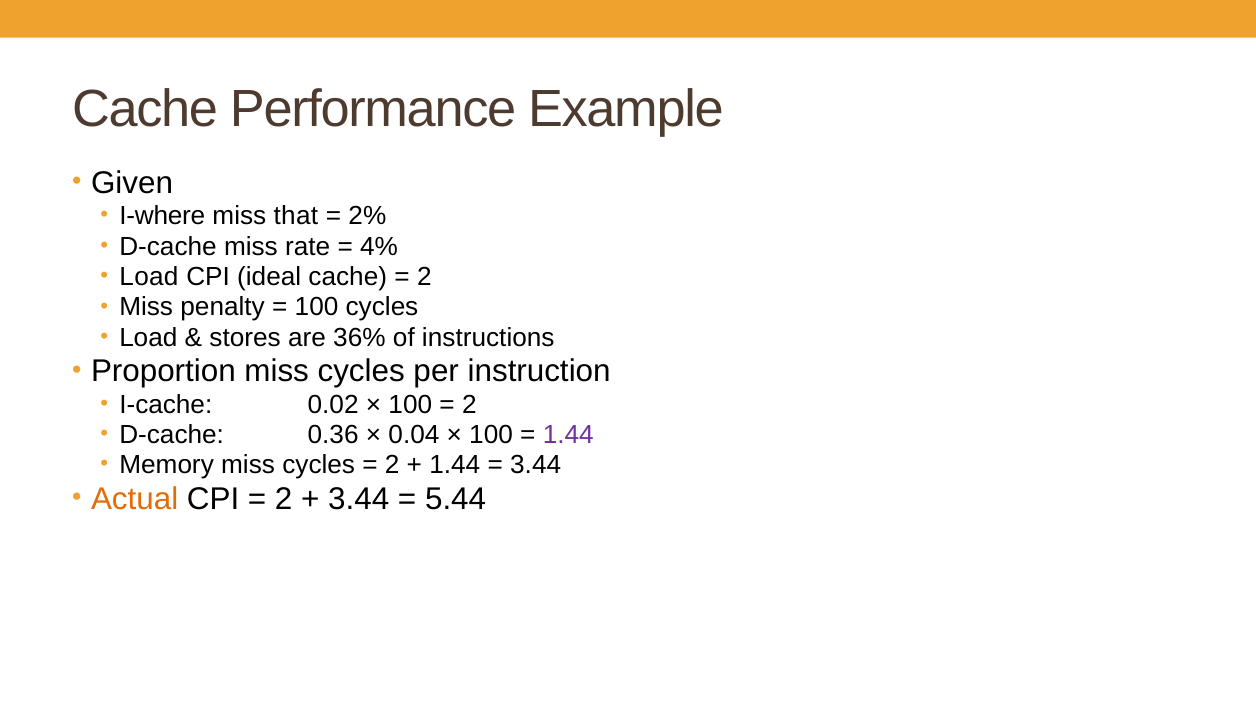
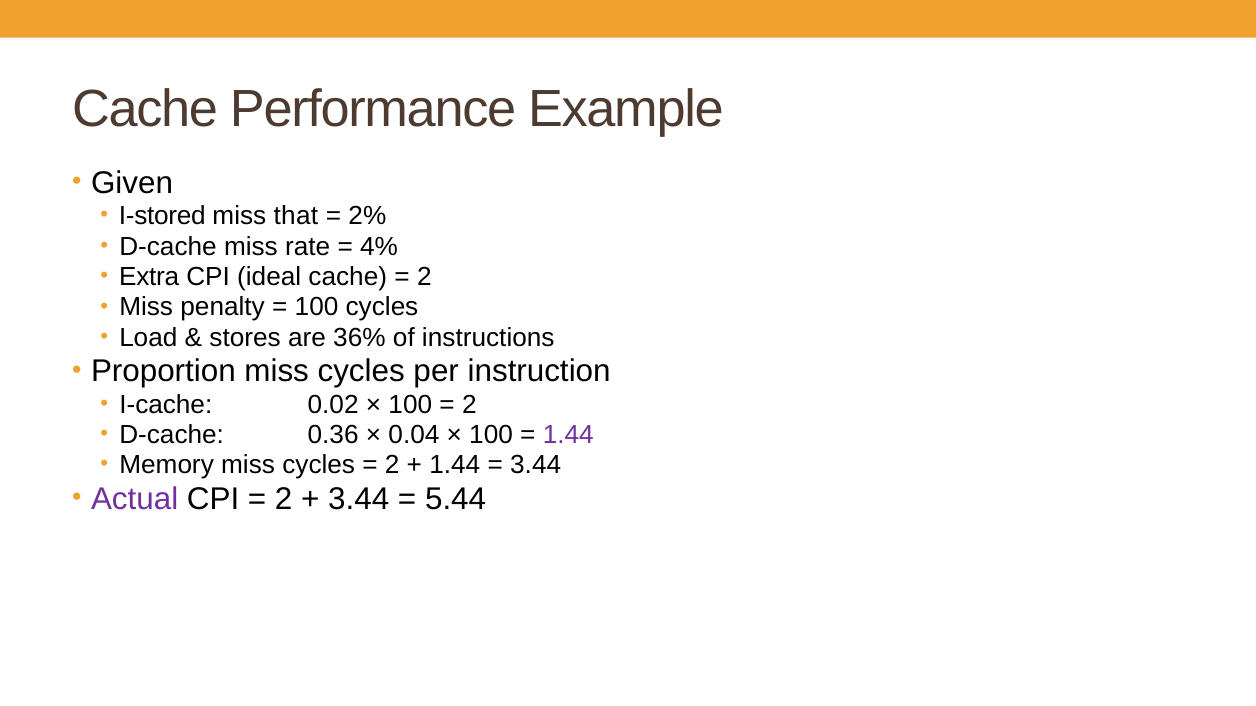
I-where: I-where -> I-stored
Load at (149, 277): Load -> Extra
Actual colour: orange -> purple
